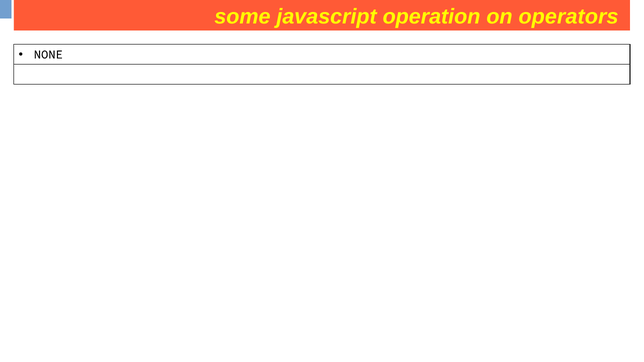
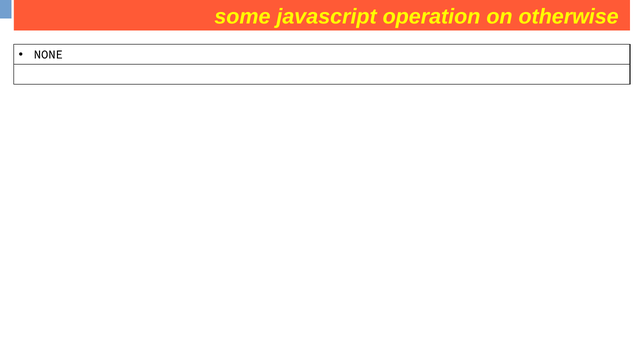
operators: operators -> otherwise
